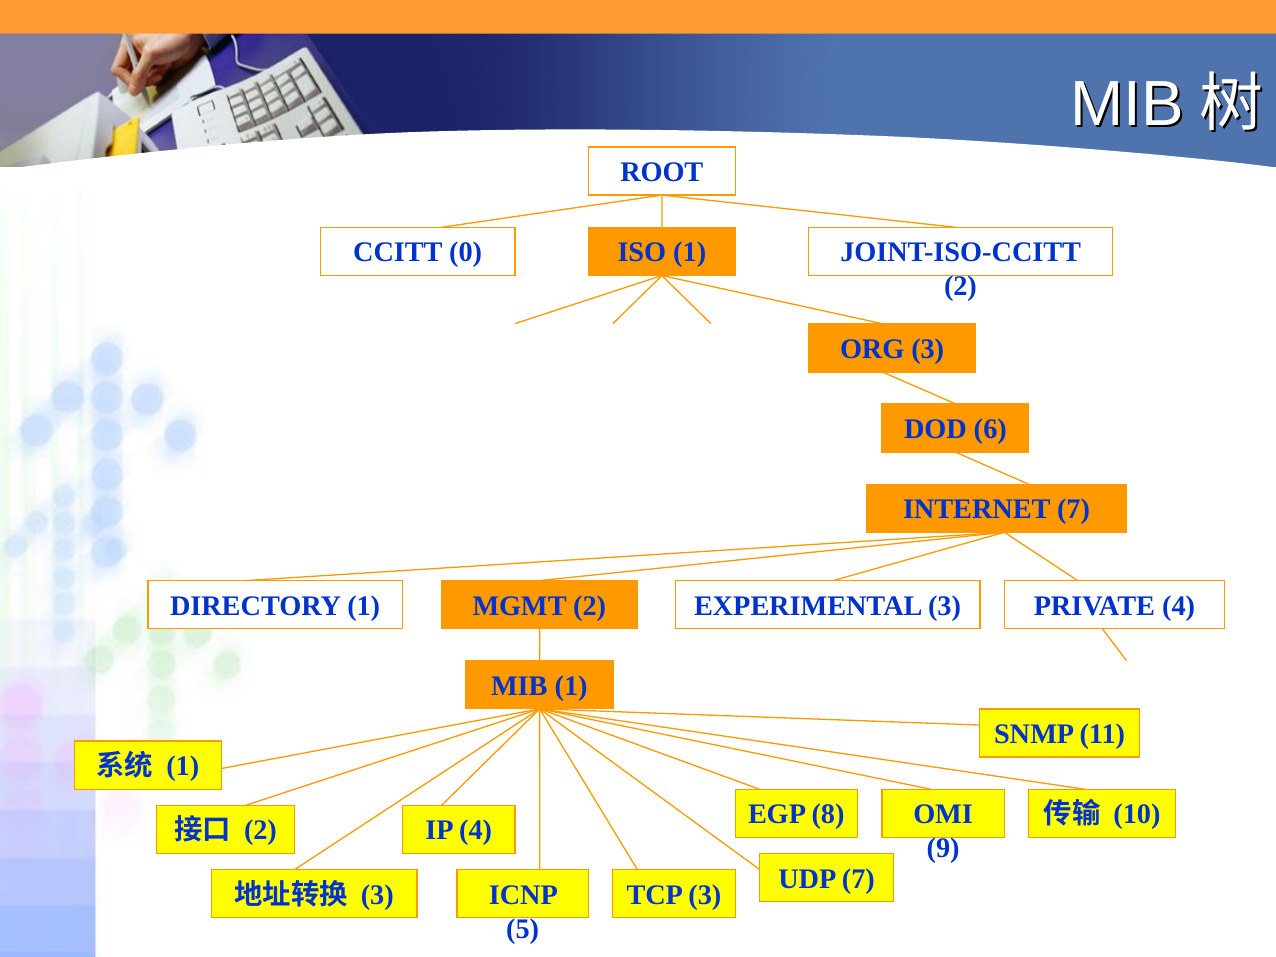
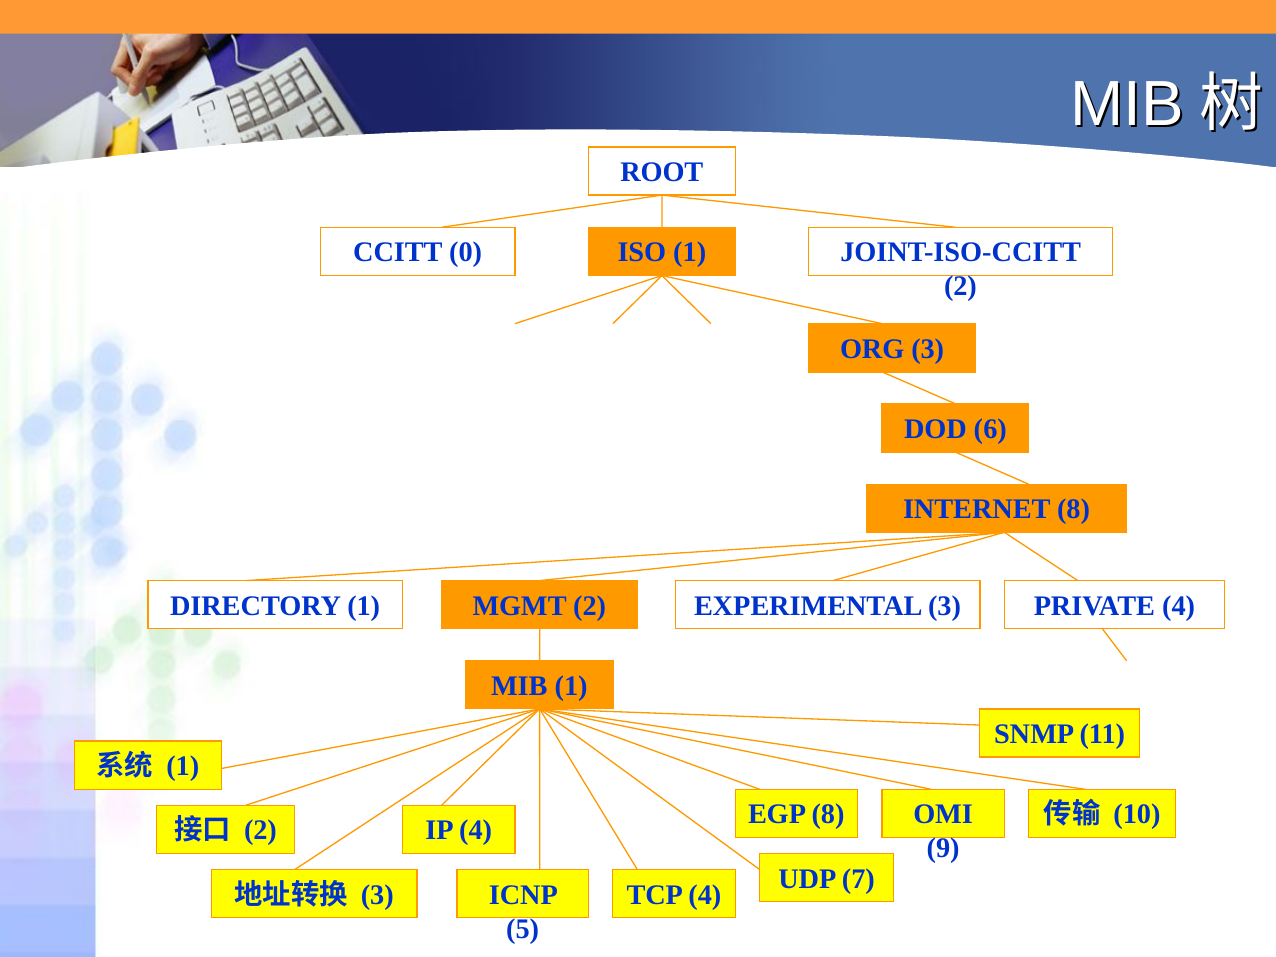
INTERNET 7: 7 -> 8
TCP 3: 3 -> 4
